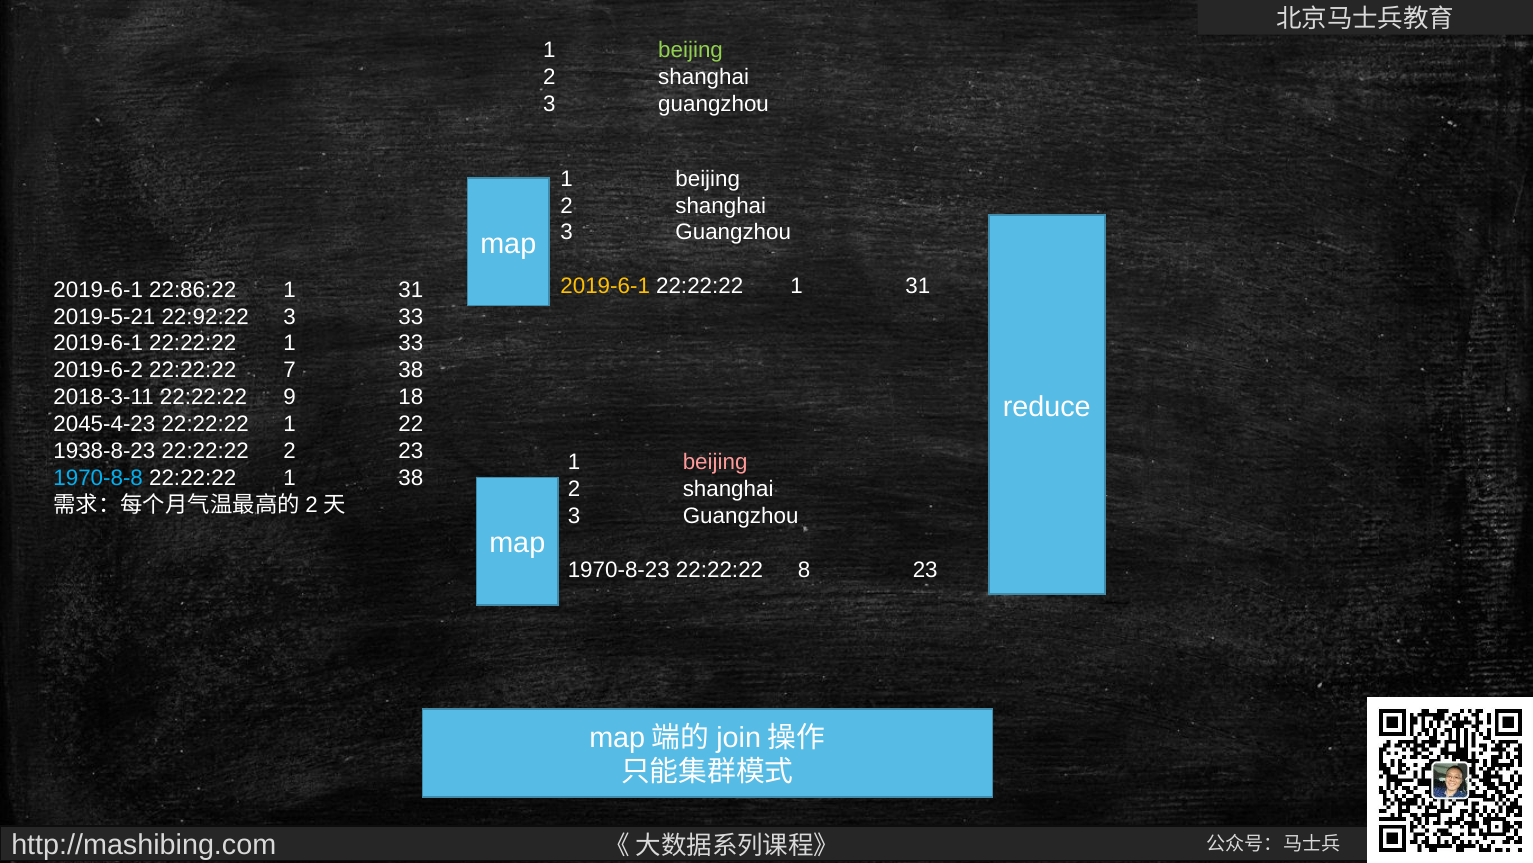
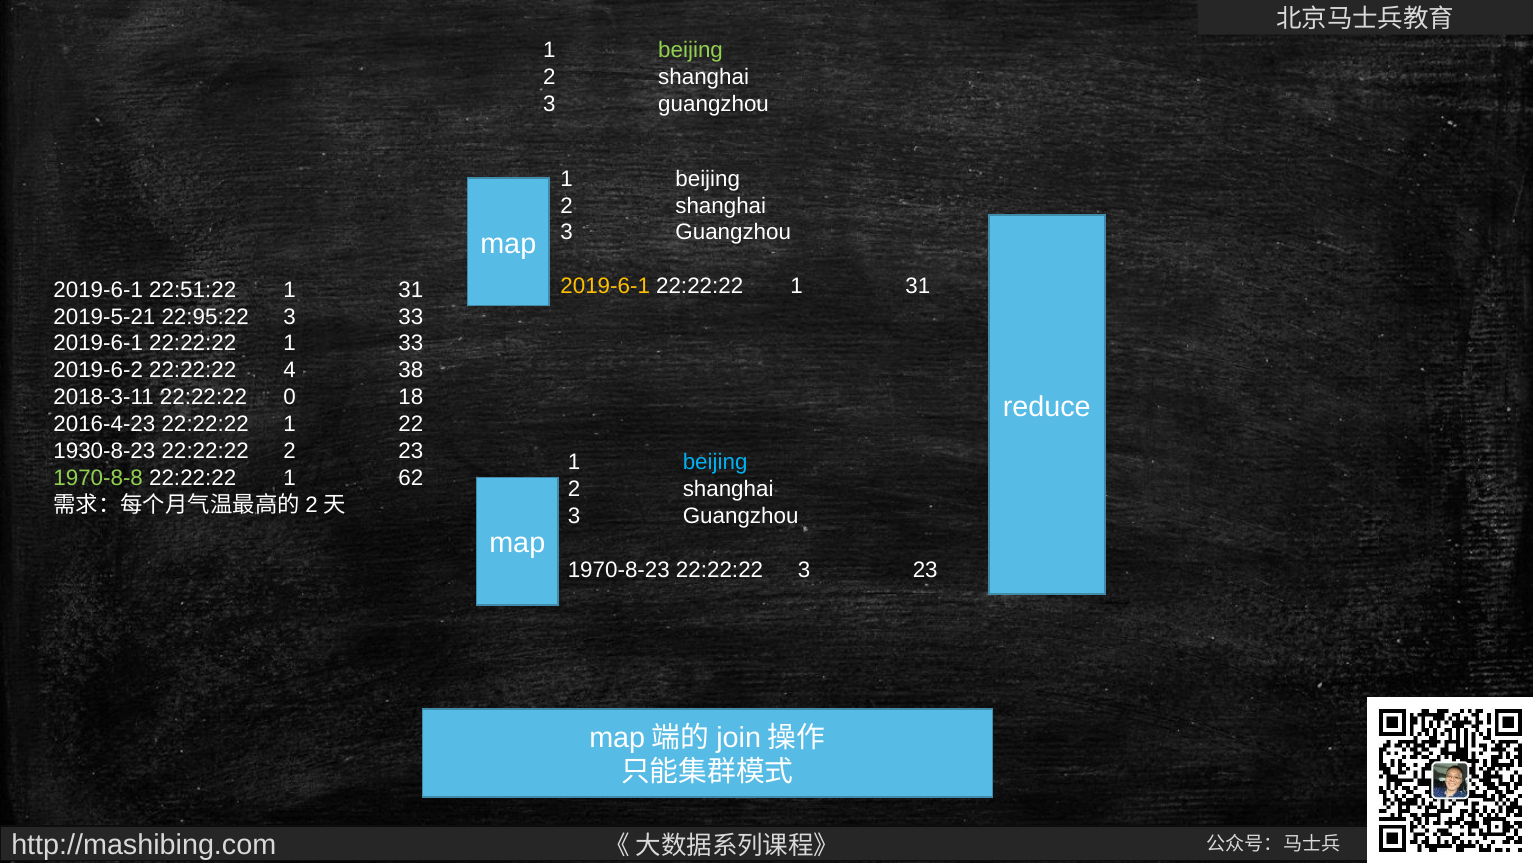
22:86:22: 22:86:22 -> 22:51:22
22:92:22: 22:92:22 -> 22:95:22
7: 7 -> 4
9: 9 -> 0
2045-4-23: 2045-4-23 -> 2016-4-23
1938-8-23: 1938-8-23 -> 1930-8-23
beijing at (715, 462) colour: pink -> light blue
1970-8-8 colour: light blue -> light green
1 38: 38 -> 62
22:22:22 8: 8 -> 3
